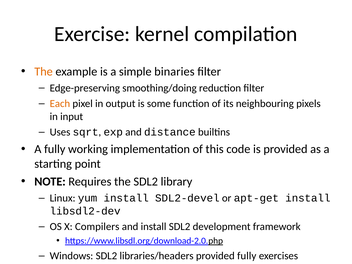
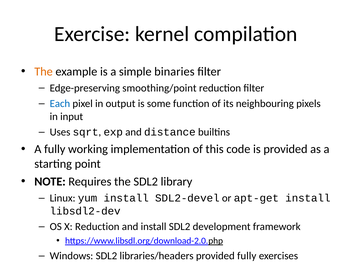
smoothing/doing: smoothing/doing -> smoothing/point
Each colour: orange -> blue
X Compilers: Compilers -> Reduction
